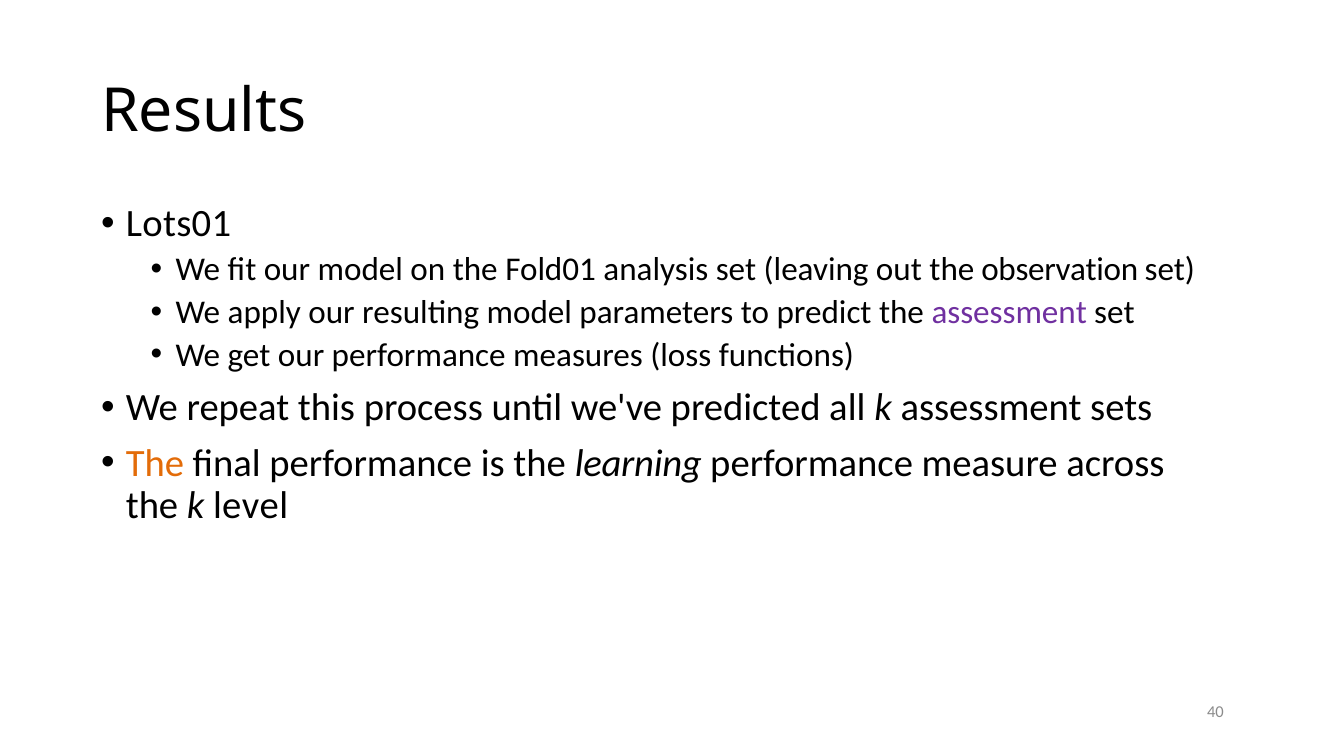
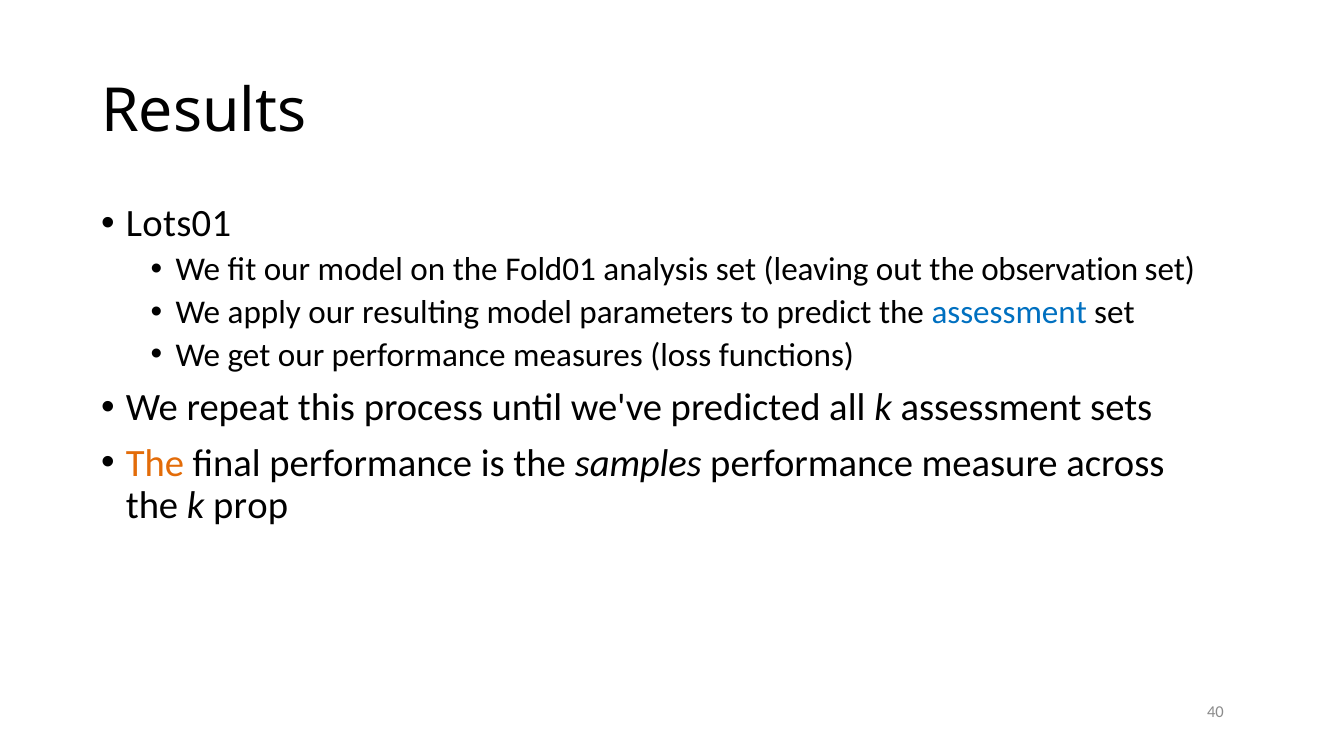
assessment at (1009, 312) colour: purple -> blue
learning: learning -> samples
level: level -> prop
